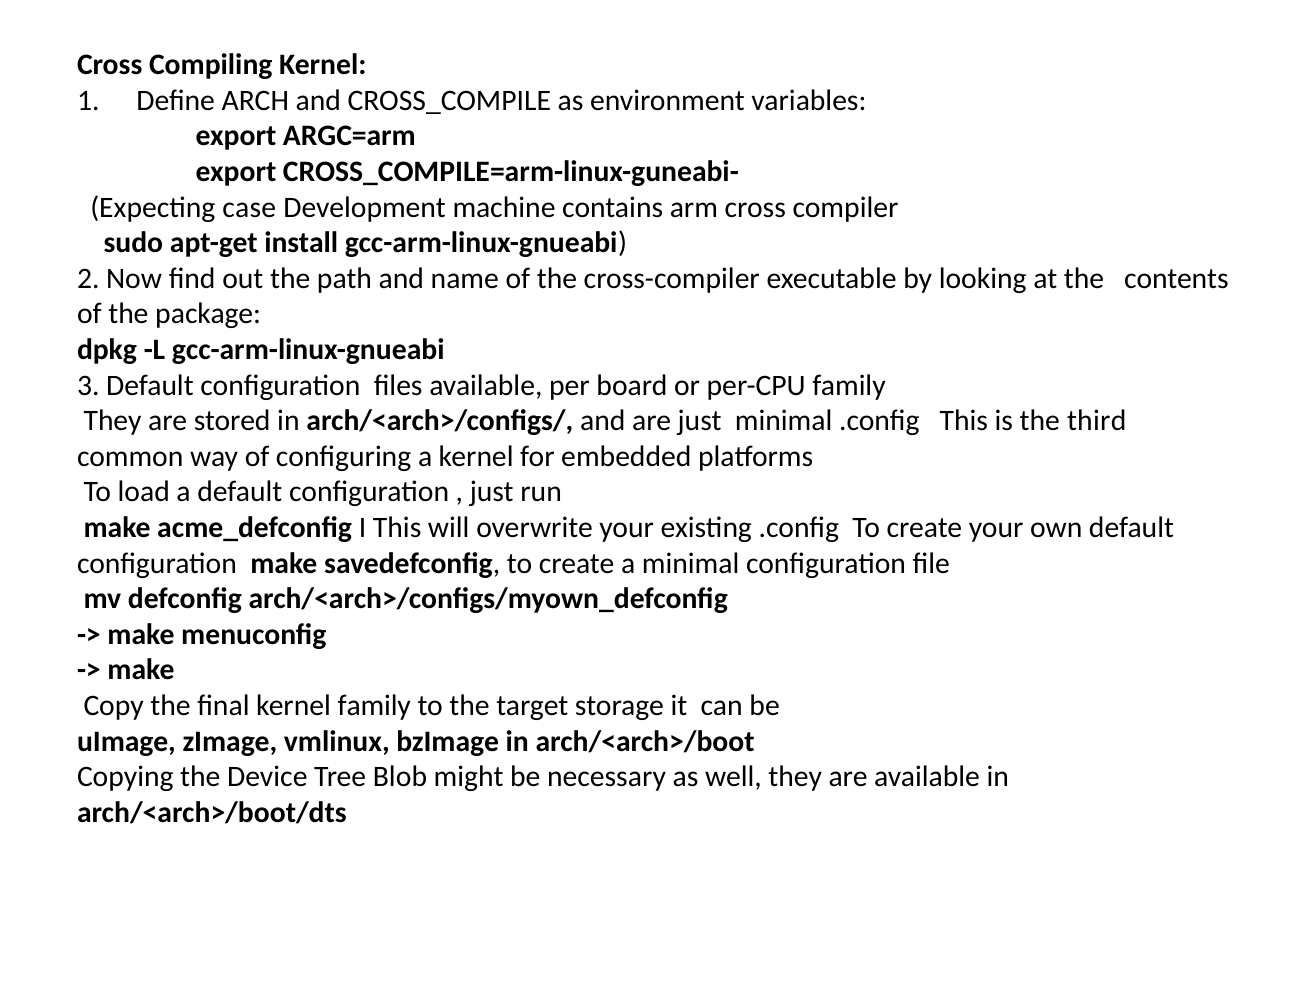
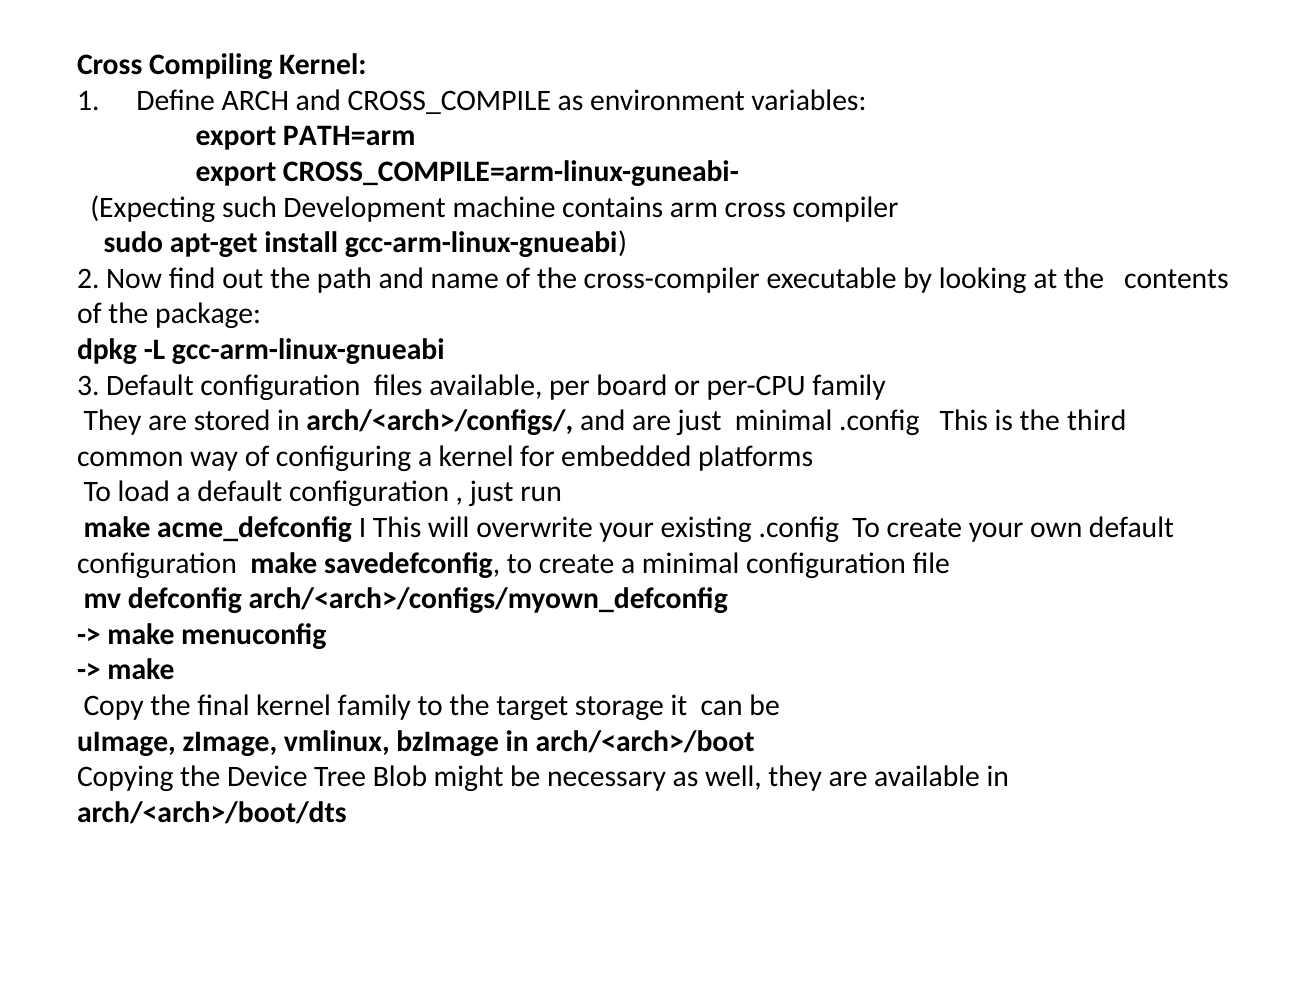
ARGC=arm: ARGC=arm -> PATH=arm
case: case -> such
